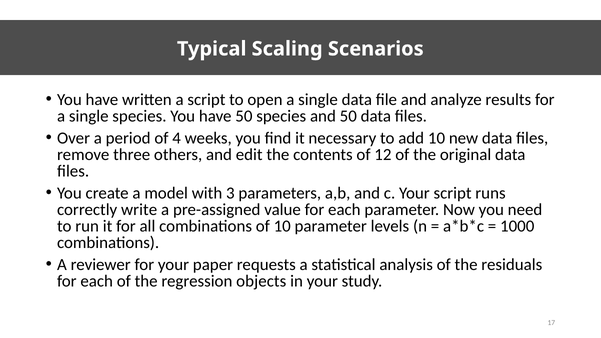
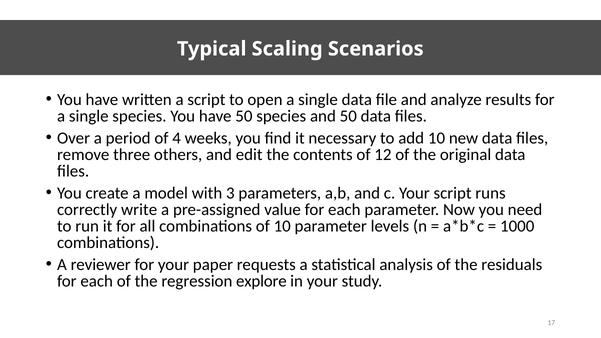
objects: objects -> explore
